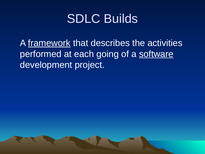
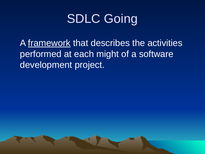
Builds: Builds -> Going
going: going -> might
software underline: present -> none
